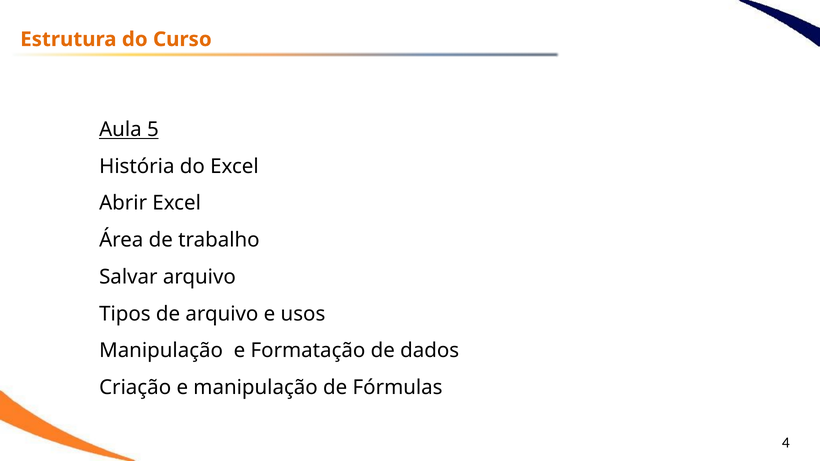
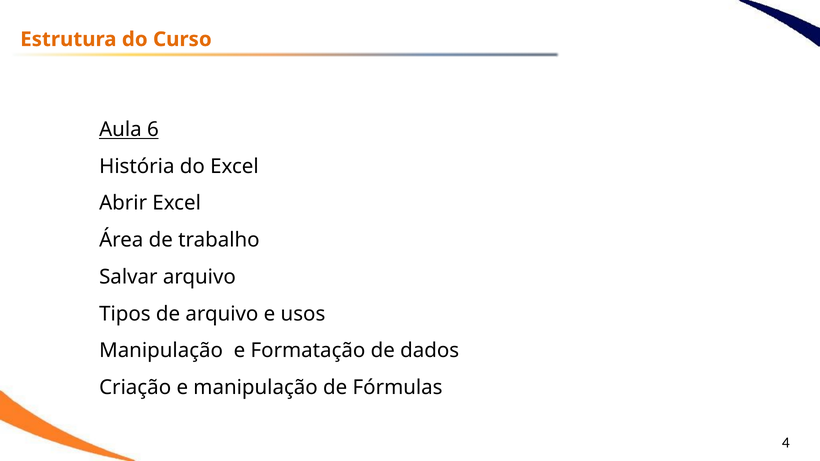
5: 5 -> 6
